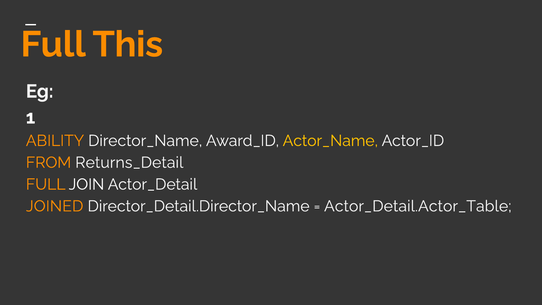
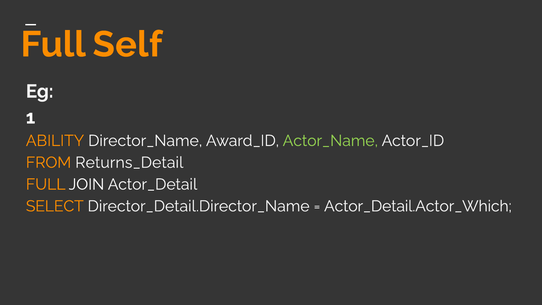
This: This -> Self
Actor_Name colour: yellow -> light green
JOINED: JOINED -> SELECT
Actor_Detail.Actor_Table: Actor_Detail.Actor_Table -> Actor_Detail.Actor_Which
